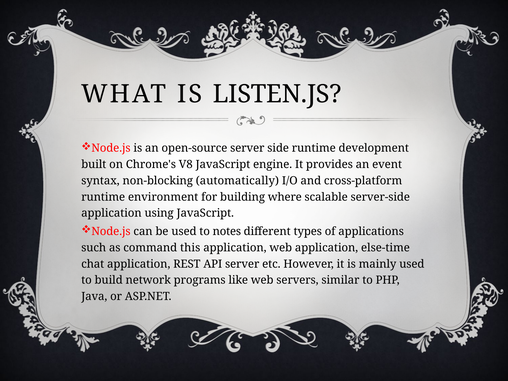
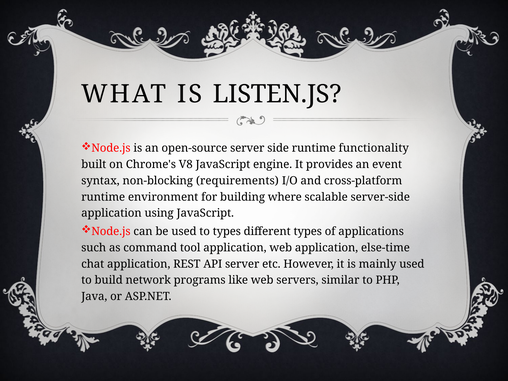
development: development -> functionality
automatically: automatically -> requirements
to notes: notes -> types
this: this -> tool
